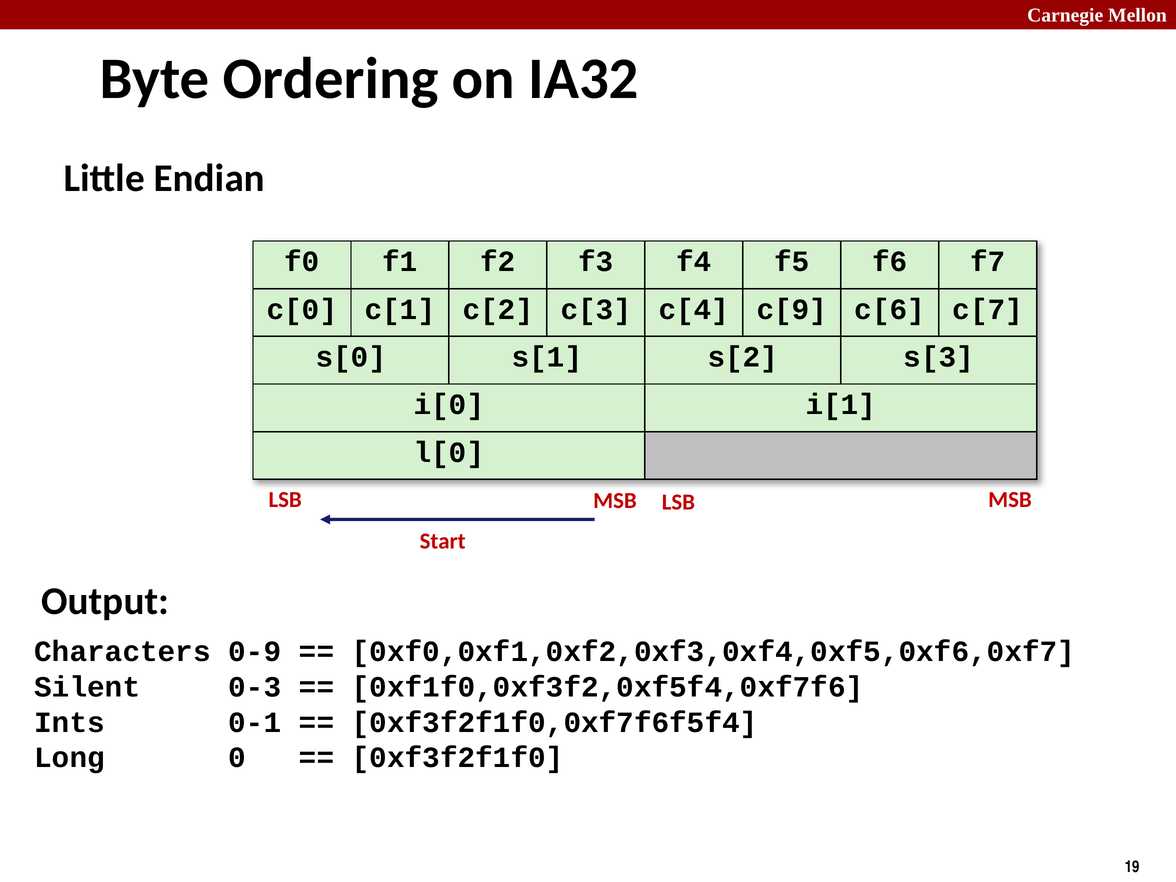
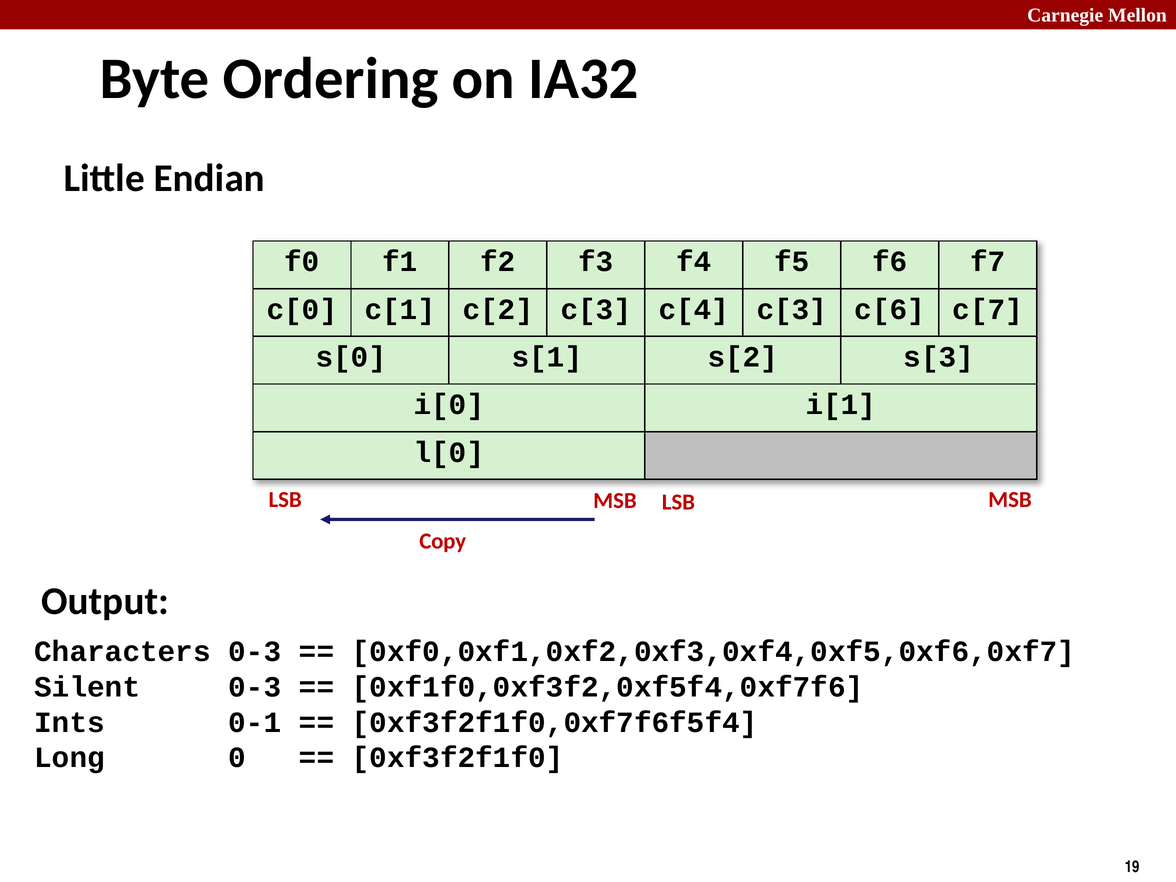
c[4 c[9: c[9 -> c[3
Start: Start -> Copy
Characters 0-9: 0-9 -> 0-3
